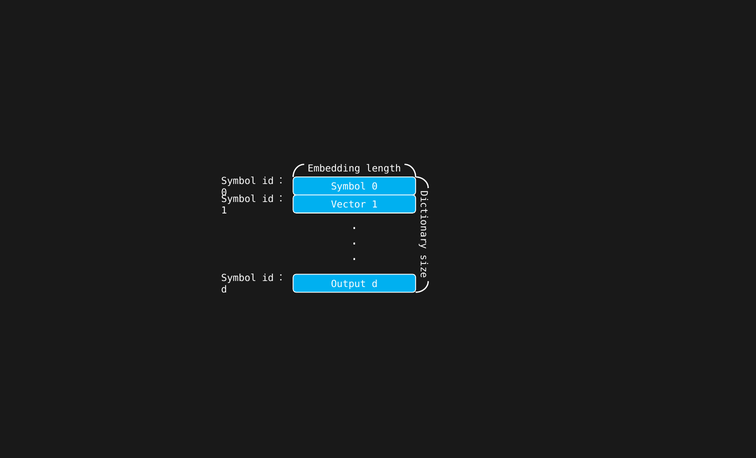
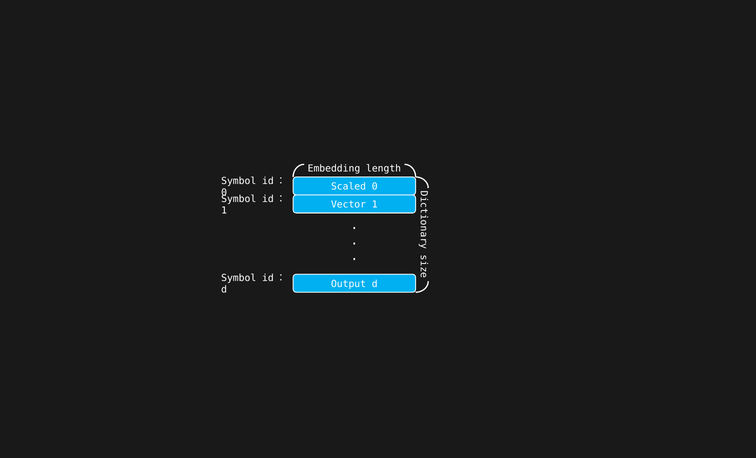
Symbol at (349, 187): Symbol -> Scaled
